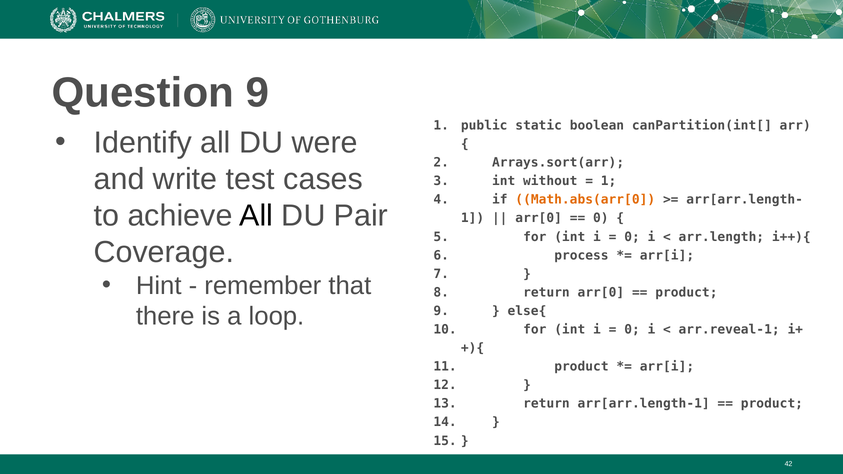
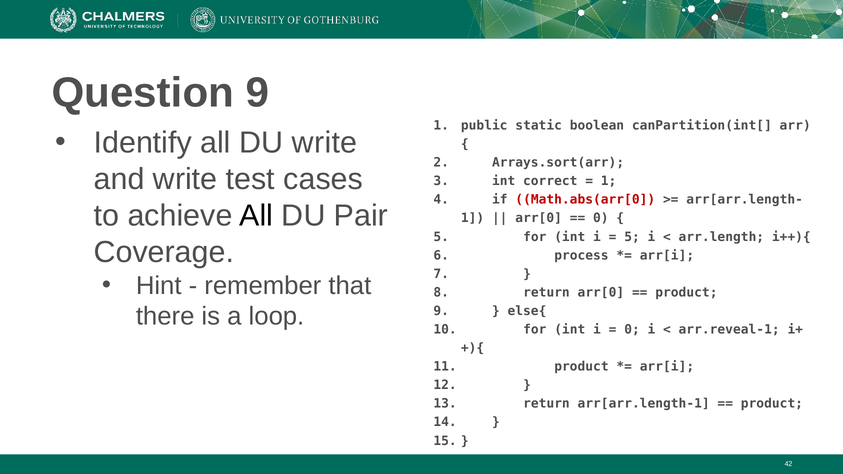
DU were: were -> write
without: without -> correct
Math.abs(arr[0 colour: orange -> red
0 at (632, 237): 0 -> 5
